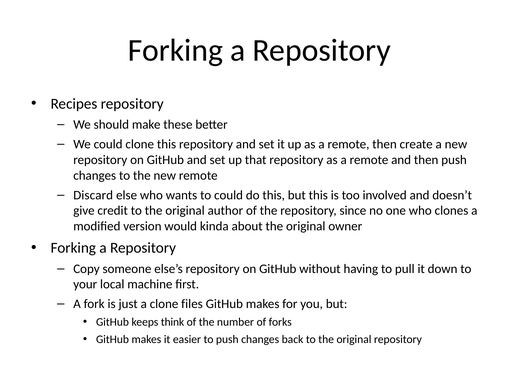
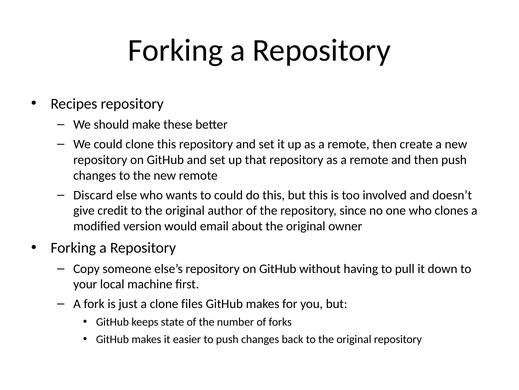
kinda: kinda -> email
think: think -> state
